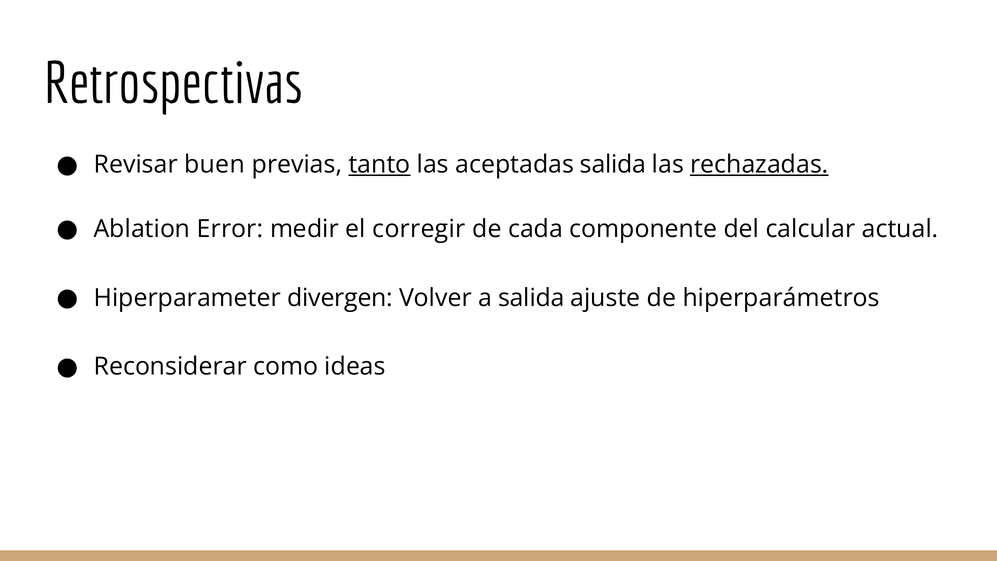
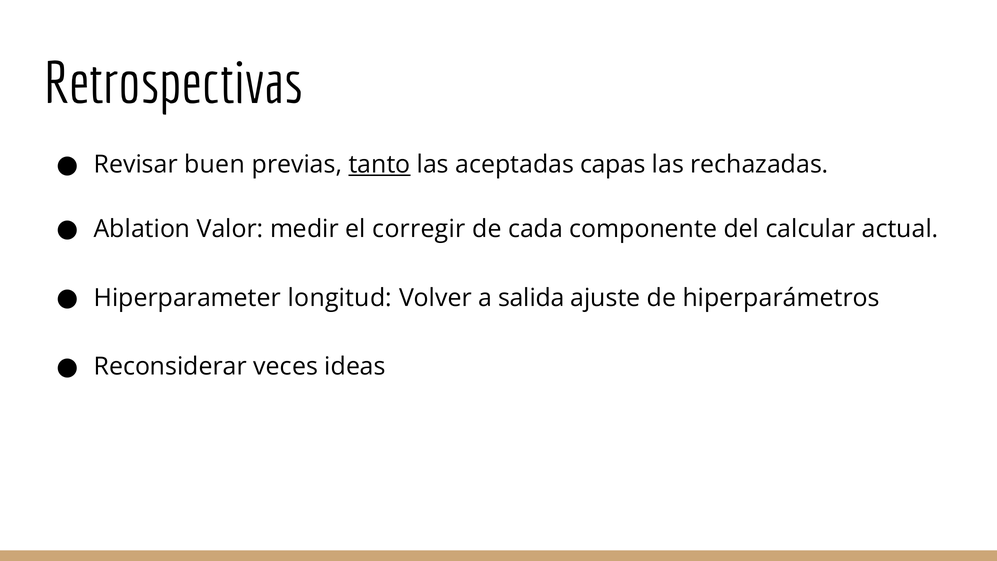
aceptadas salida: salida -> capas
rechazadas underline: present -> none
Error: Error -> Valor
divergen: divergen -> longitud
como: como -> veces
